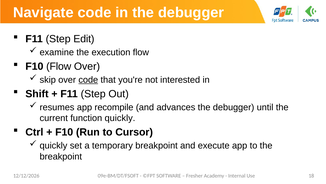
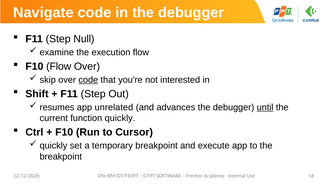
Edit: Edit -> Null
recompile: recompile -> unrelated
until underline: none -> present
